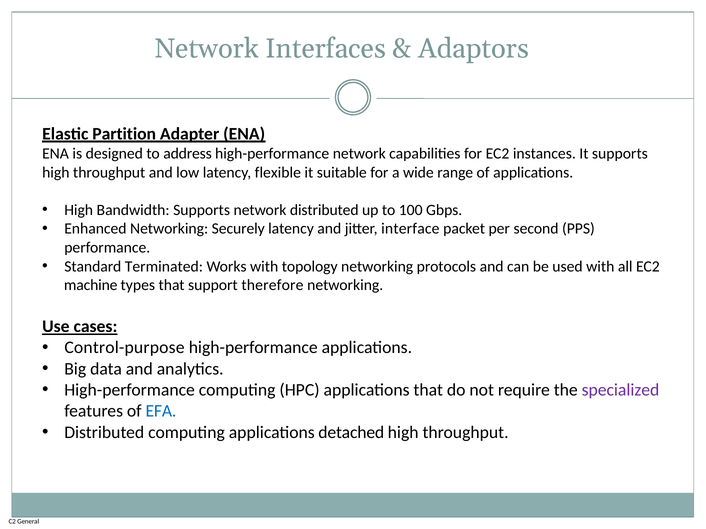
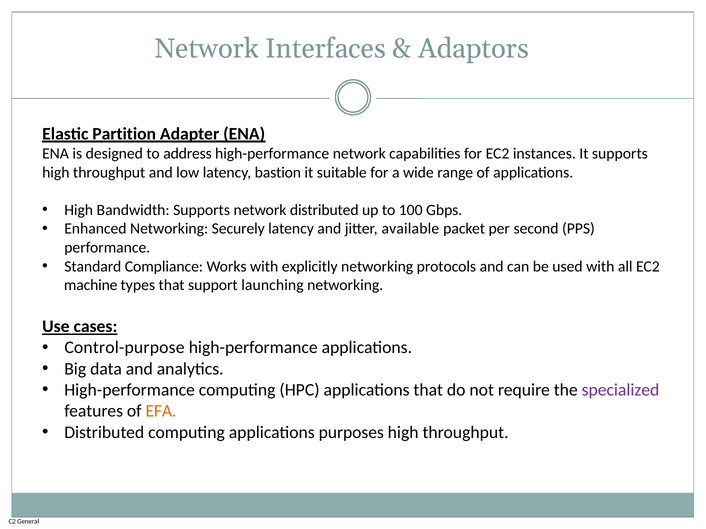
flexible: flexible -> bastion
interface: interface -> available
Terminated: Terminated -> Compliance
topology: topology -> explicitly
therefore: therefore -> launching
EFA colour: blue -> orange
detached: detached -> purposes
